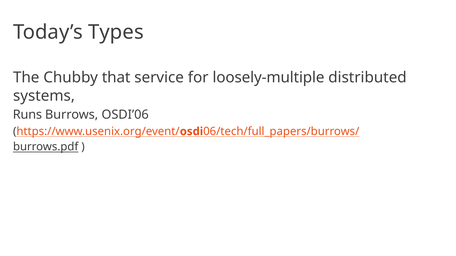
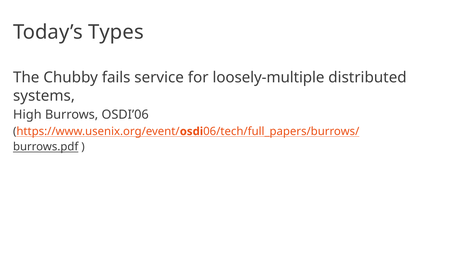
that: that -> fails
Runs: Runs -> High
